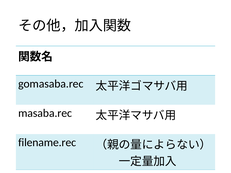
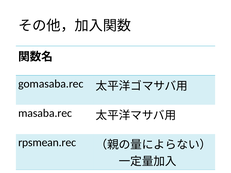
filename.rec: filename.rec -> rpsmean.rec
